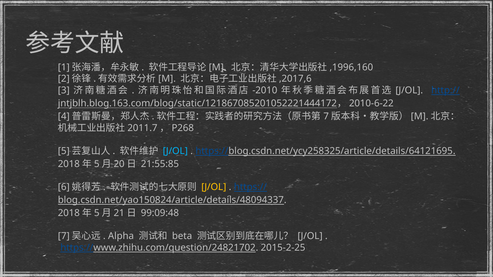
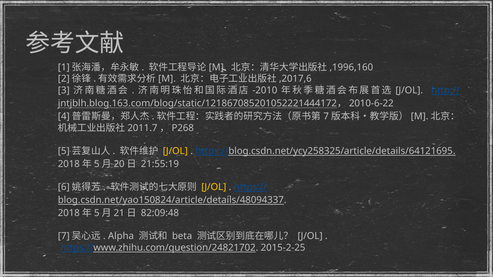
J/OL at (175, 151) colour: light blue -> yellow
21:55:85: 21:55:85 -> 21:55:19
99:09:48: 99:09:48 -> 82:09:48
